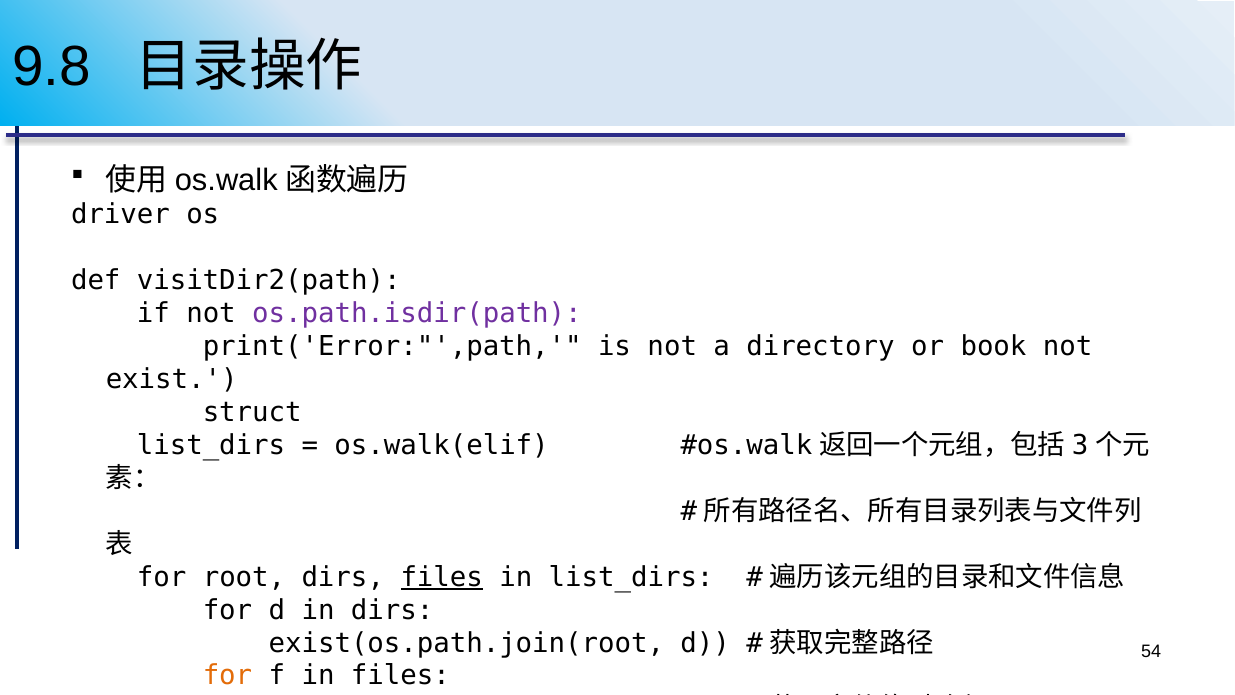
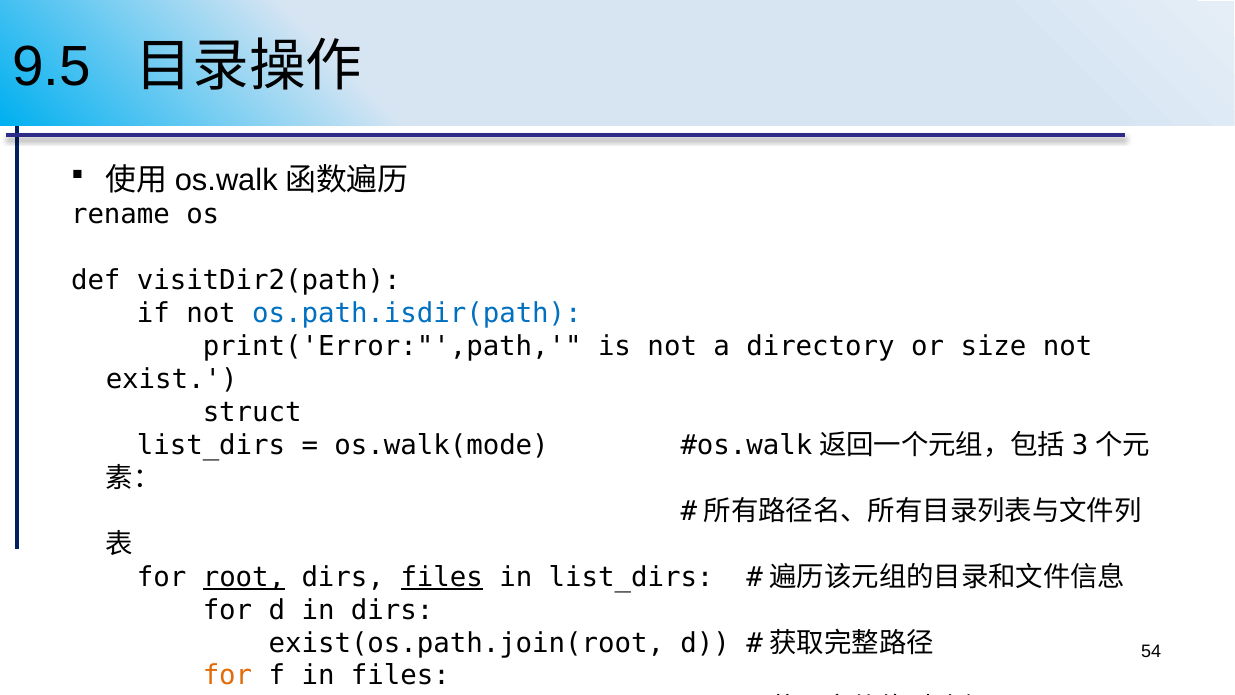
9.8: 9.8 -> 9.5
driver: driver -> rename
os.path.isdir(path colour: purple -> blue
book: book -> size
os.walk(elif: os.walk(elif -> os.walk(mode
root underline: none -> present
